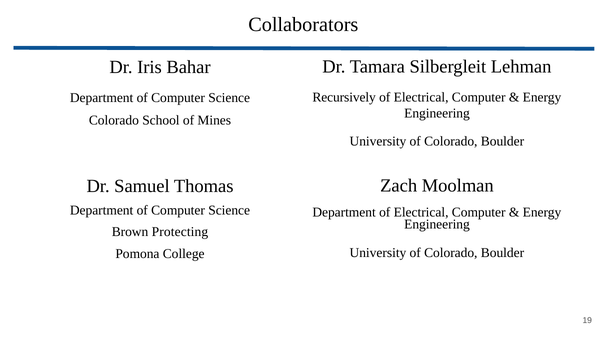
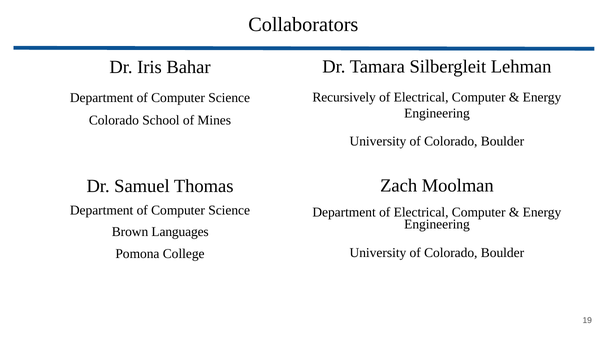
Protecting: Protecting -> Languages
